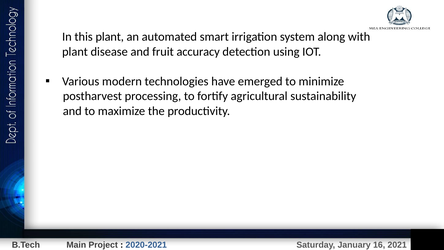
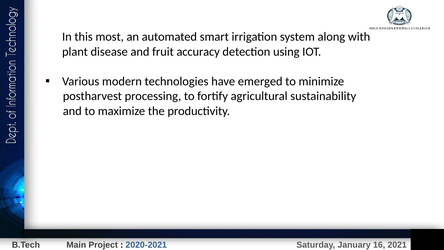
this plant: plant -> most
